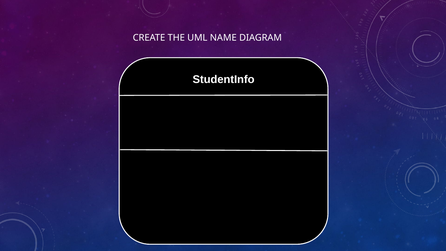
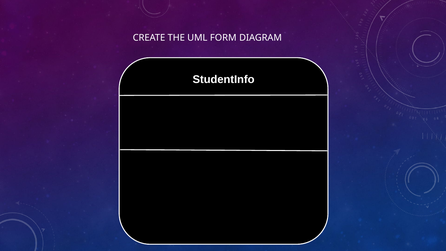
NAME: NAME -> FORM
